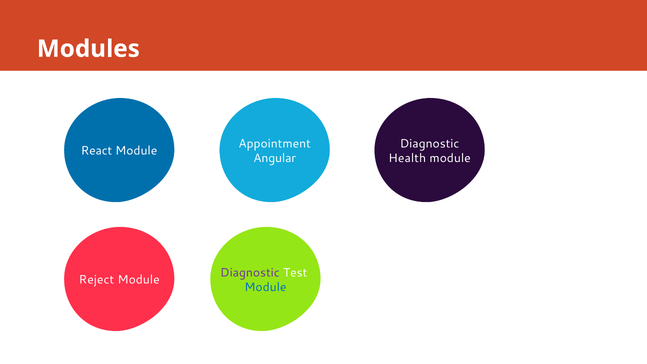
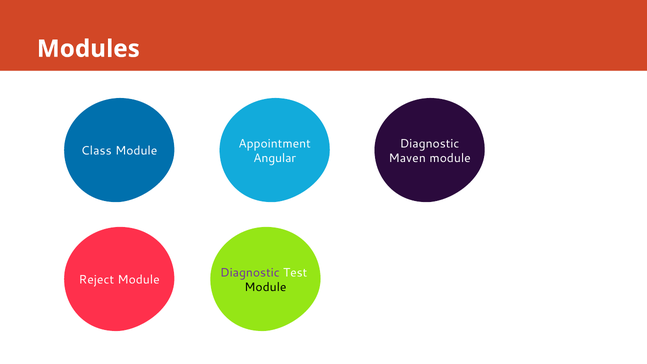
React: React -> Class
Health: Health -> Maven
Module at (265, 287) colour: blue -> black
